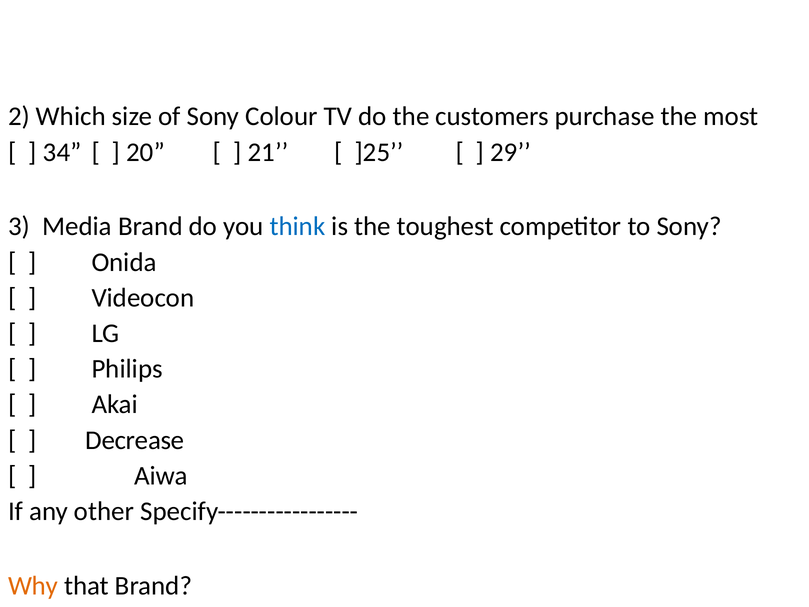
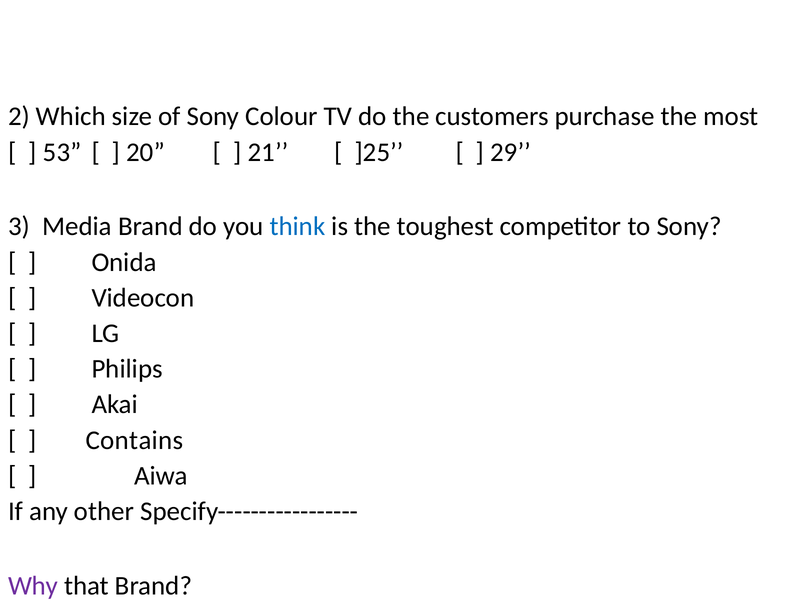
34: 34 -> 53
Decrease: Decrease -> Contains
Why colour: orange -> purple
